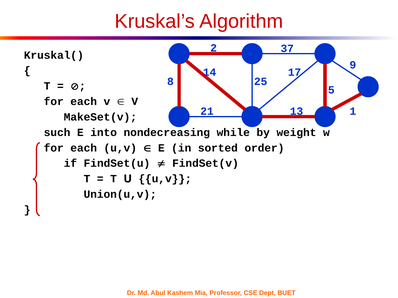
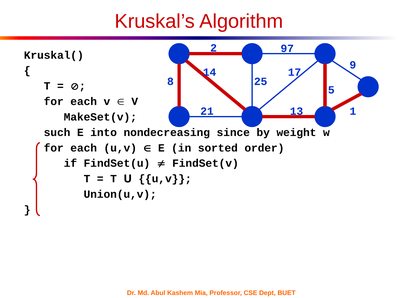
37: 37 -> 97
while: while -> since
